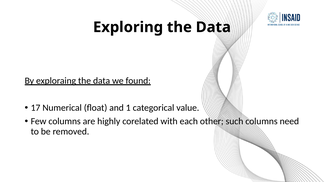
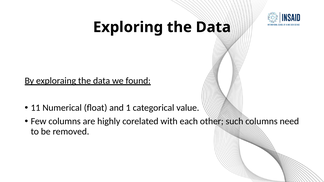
17: 17 -> 11
